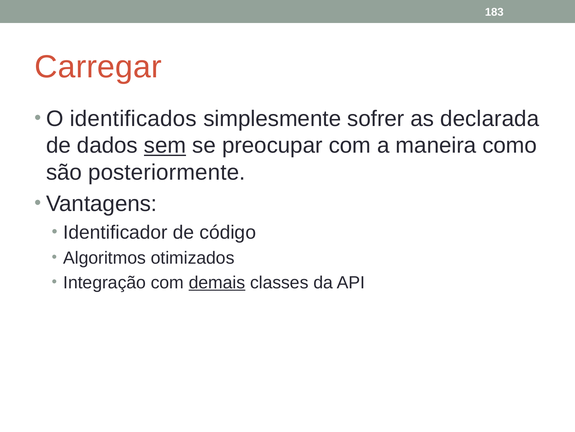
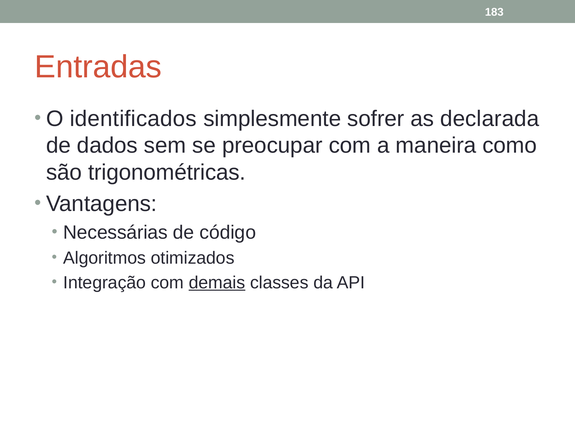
Carregar: Carregar -> Entradas
sem underline: present -> none
posteriormente: posteriormente -> trigonométricas
Identificador: Identificador -> Necessárias
